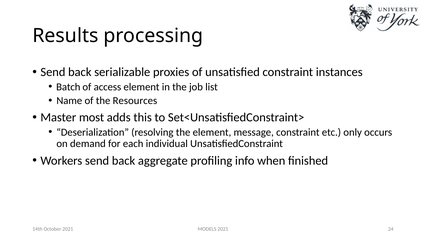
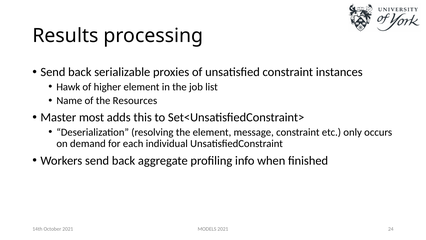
Batch: Batch -> Hawk
access: access -> higher
